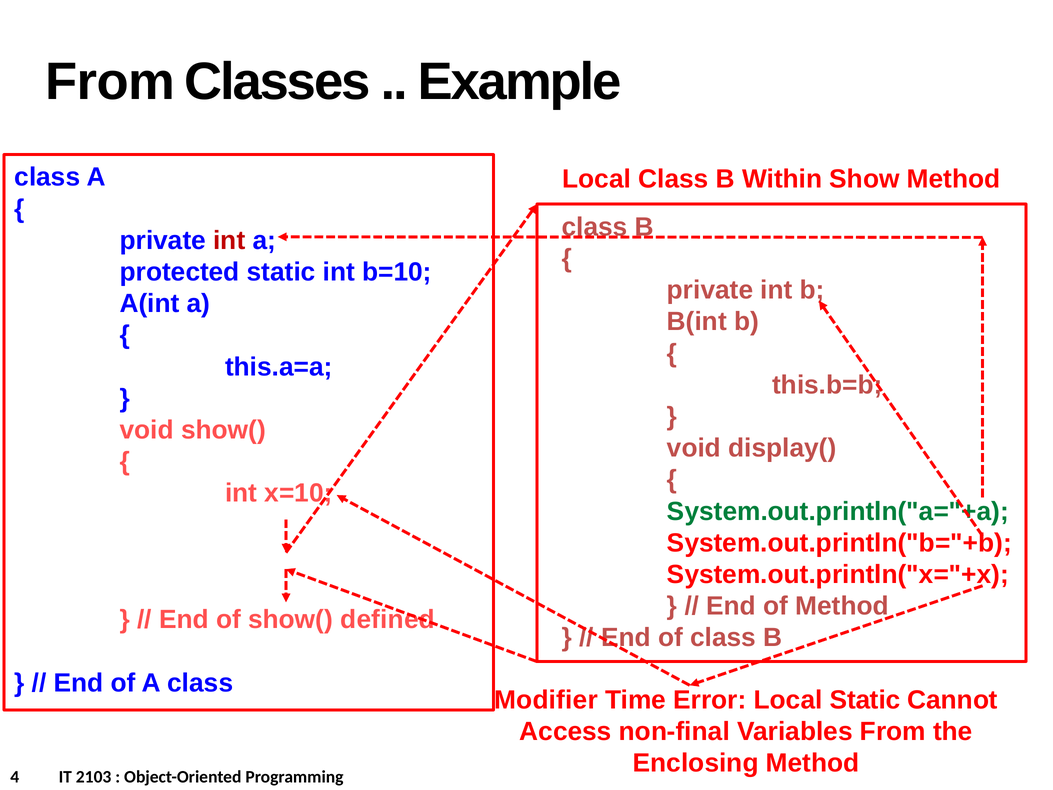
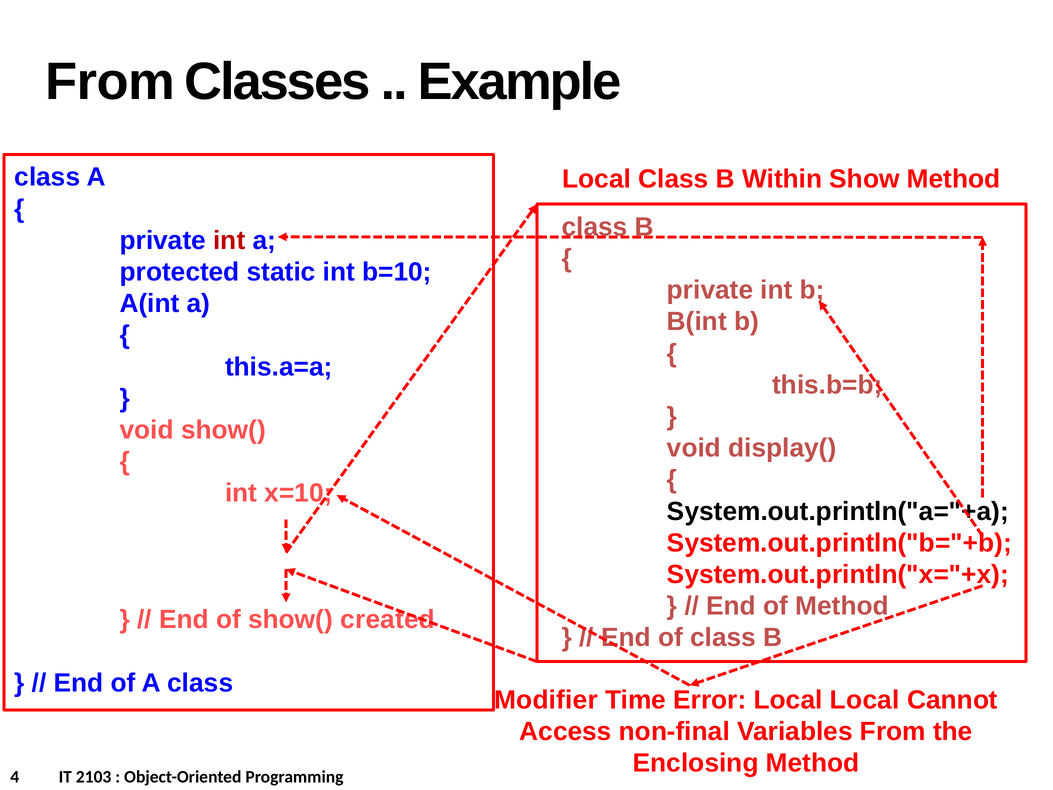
System.out.println("a="+a colour: green -> black
defined: defined -> created
Local Static: Static -> Local
